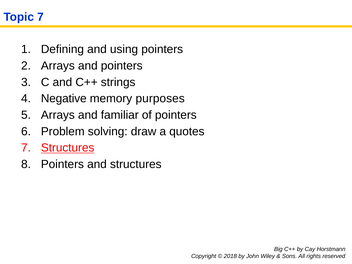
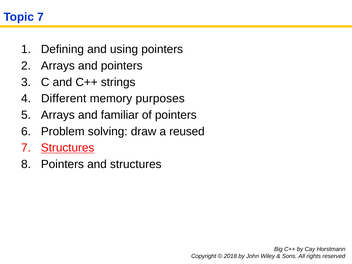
Negative: Negative -> Different
quotes: quotes -> reused
